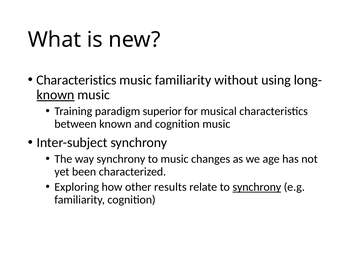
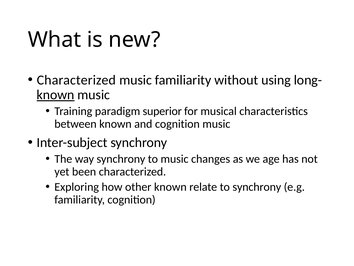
Characteristics at (77, 80): Characteristics -> Characterized
other results: results -> known
synchrony at (257, 187) underline: present -> none
